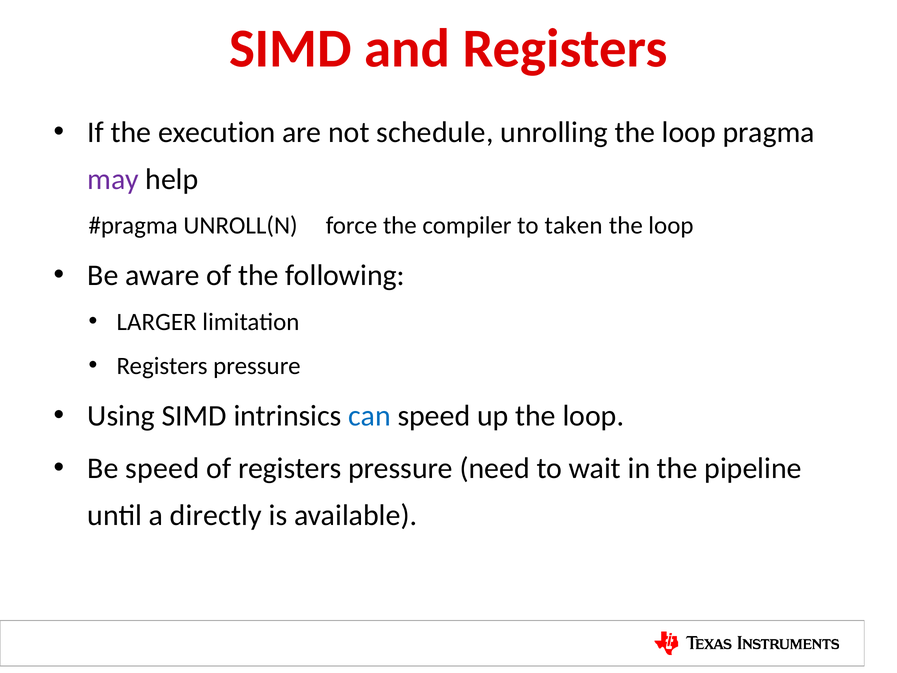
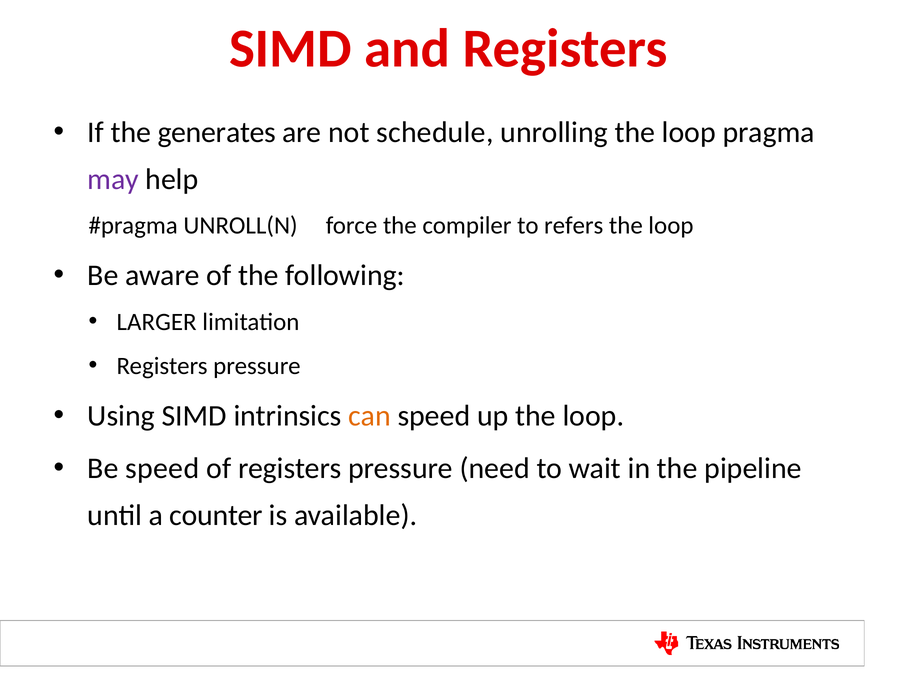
execution: execution -> generates
taken: taken -> refers
can colour: blue -> orange
directly: directly -> counter
